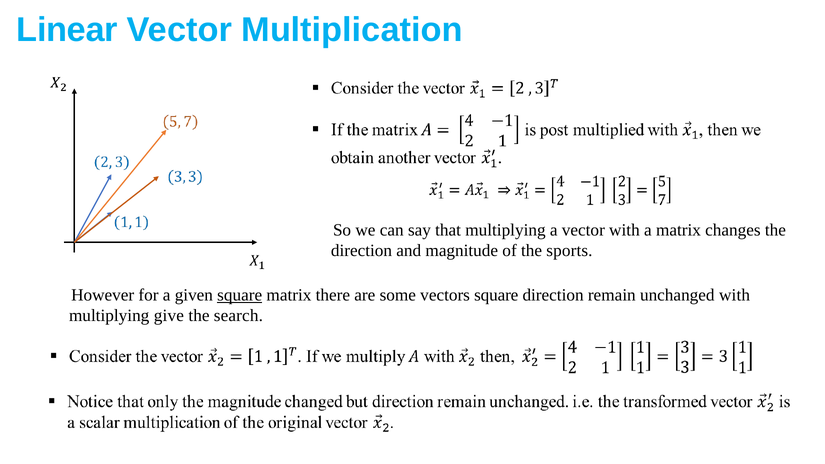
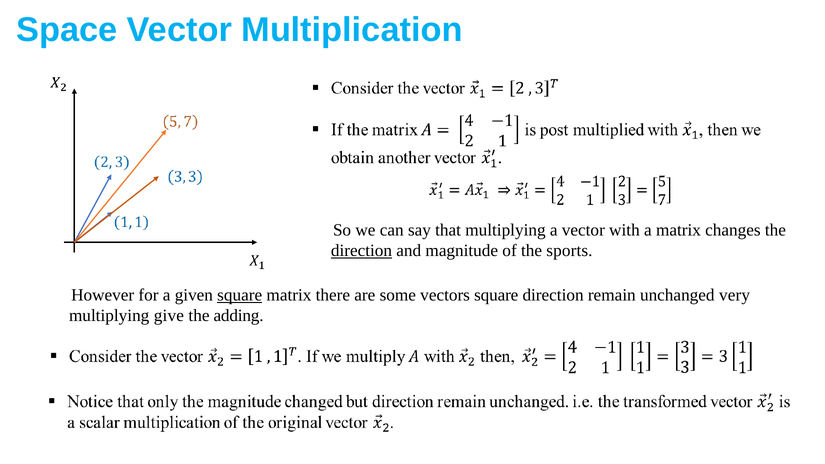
Linear: Linear -> Space
direction at (361, 251) underline: none -> present
unchanged with: with -> very
search: search -> adding
